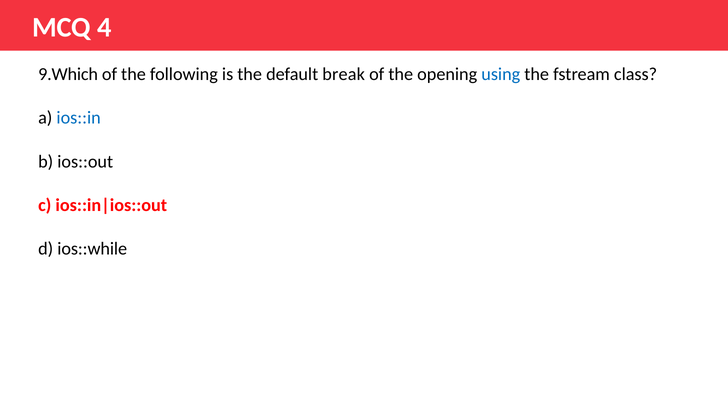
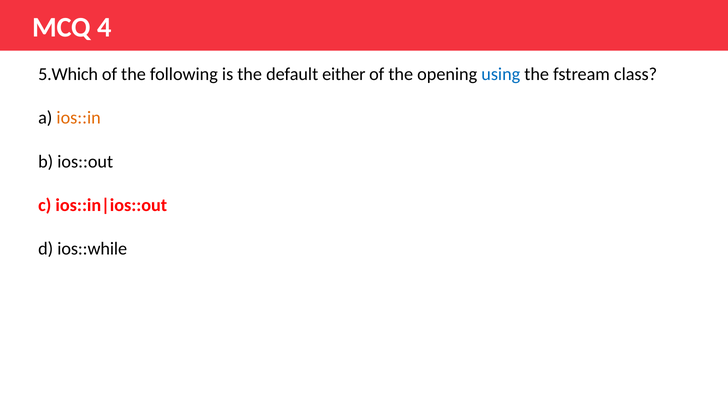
9.Which: 9.Which -> 5.Which
break: break -> either
ios::in colour: blue -> orange
